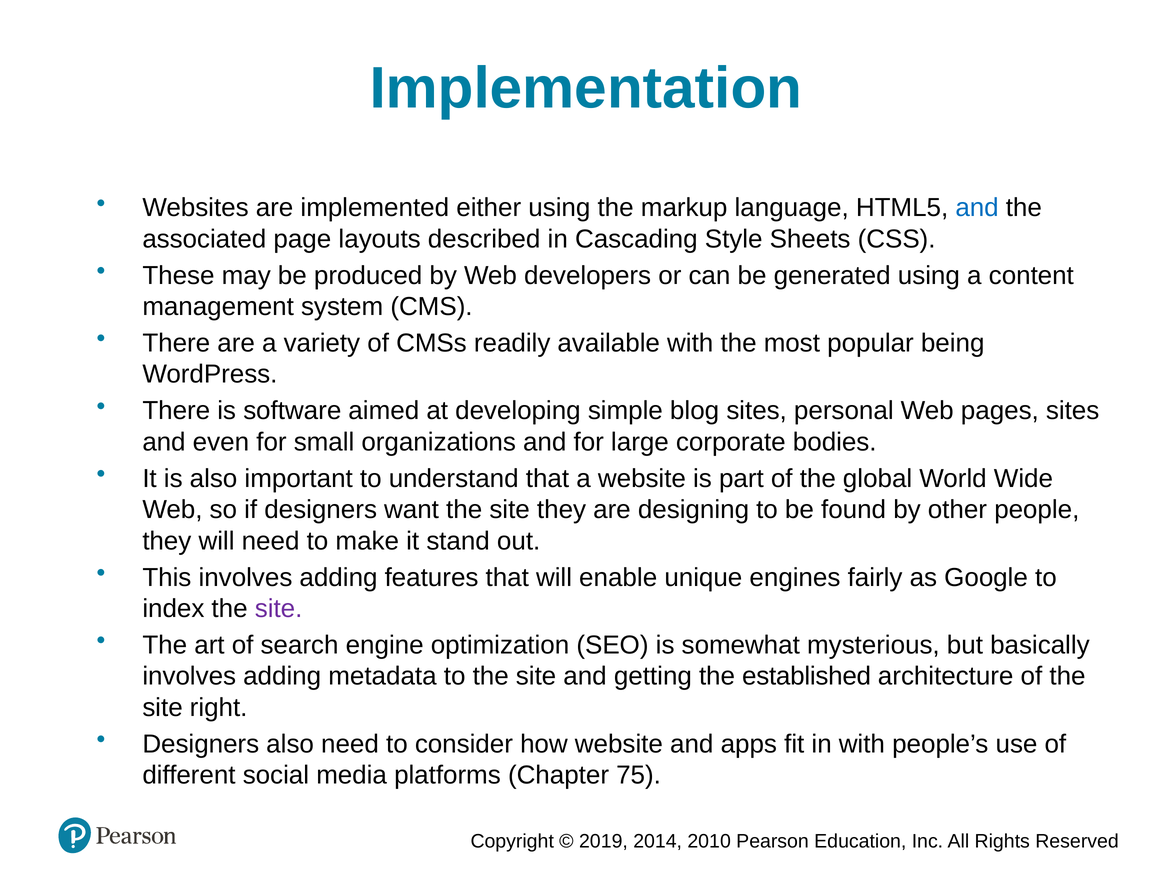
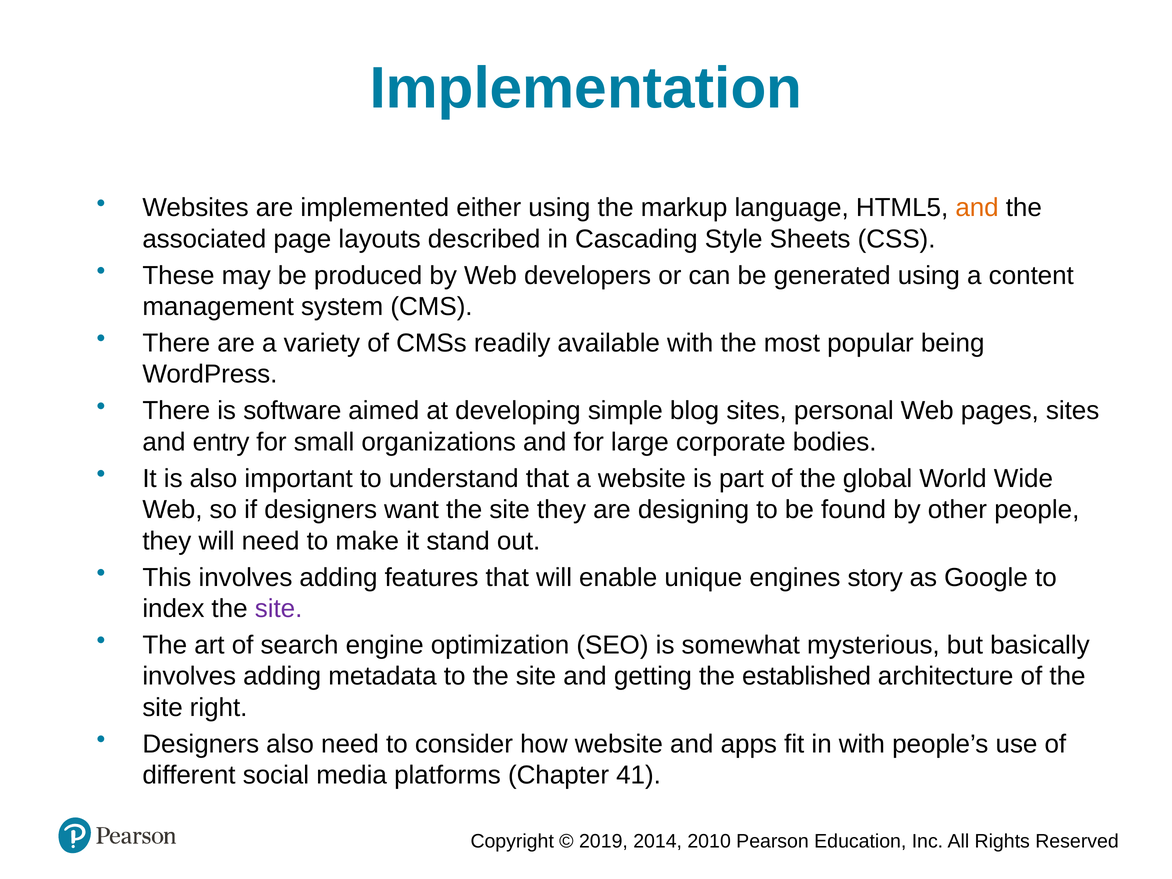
and at (977, 208) colour: blue -> orange
even: even -> entry
fairly: fairly -> story
75: 75 -> 41
